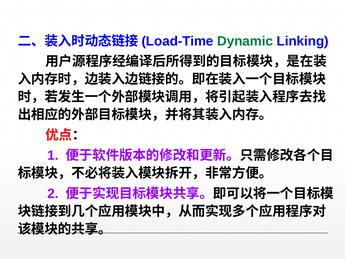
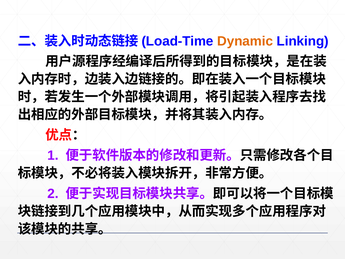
Dynamic colour: green -> orange
